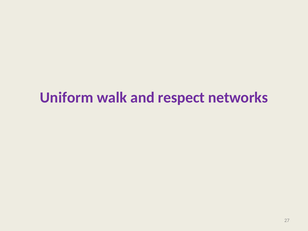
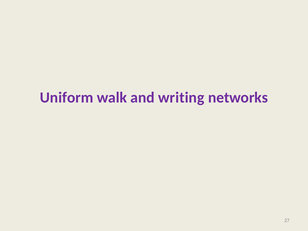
respect: respect -> writing
